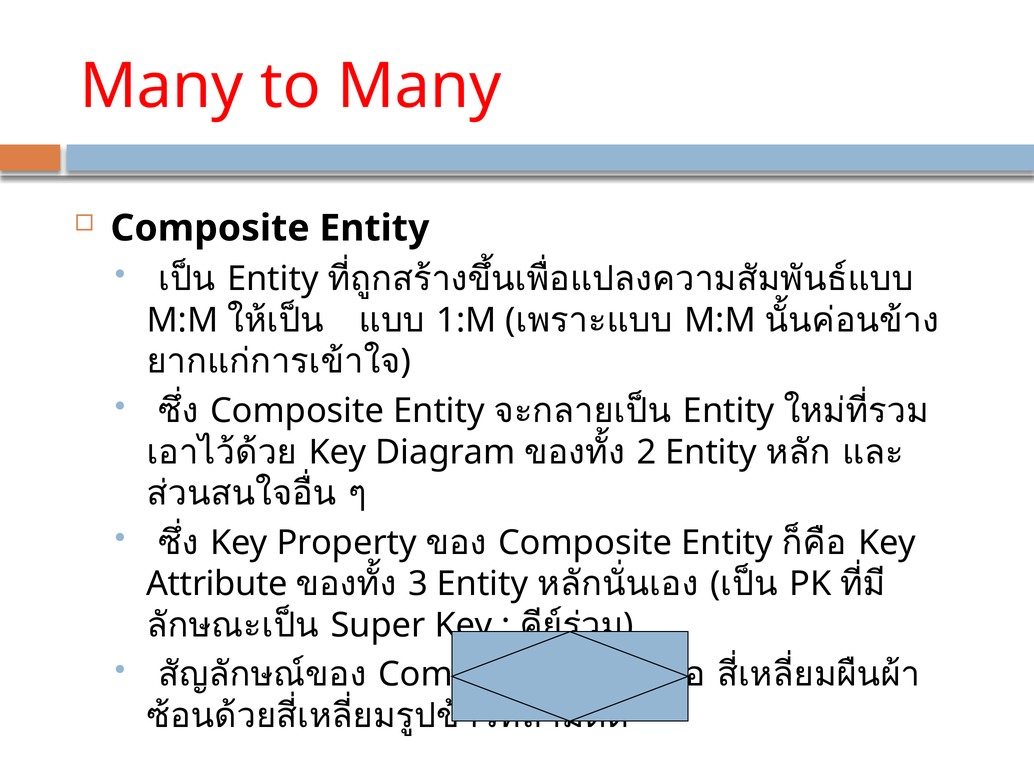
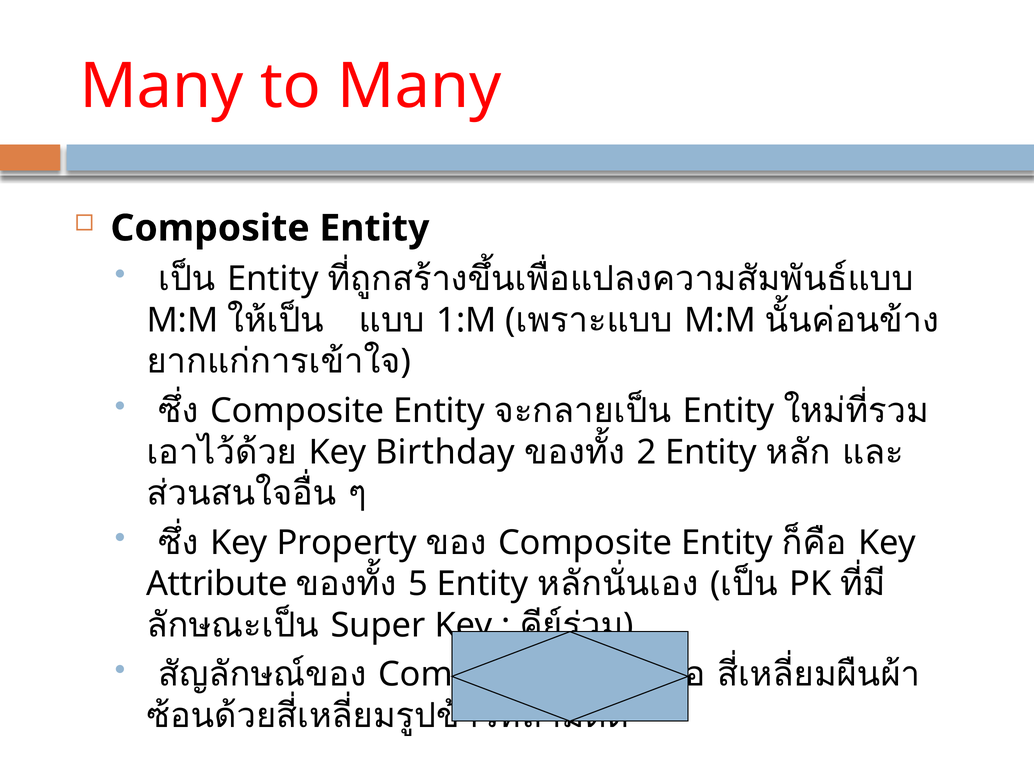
Diagram: Diagram -> Birthday
3: 3 -> 5
